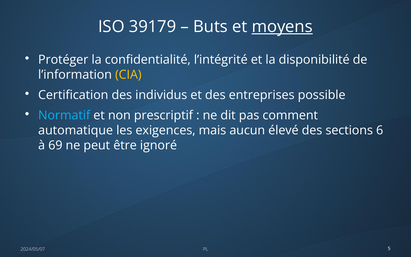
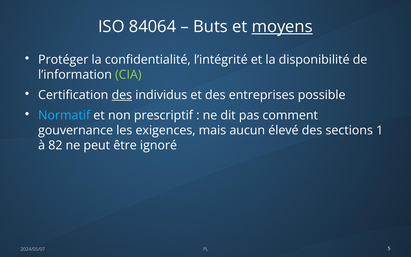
39179: 39179 -> 84064
CIA colour: yellow -> light green
des at (122, 95) underline: none -> present
automatique: automatique -> gouvernance
6: 6 -> 1
69: 69 -> 82
